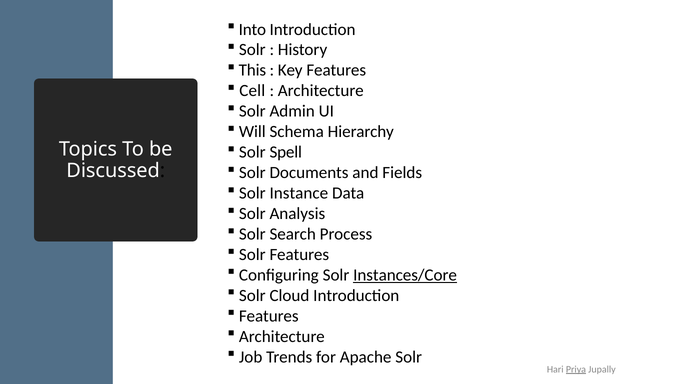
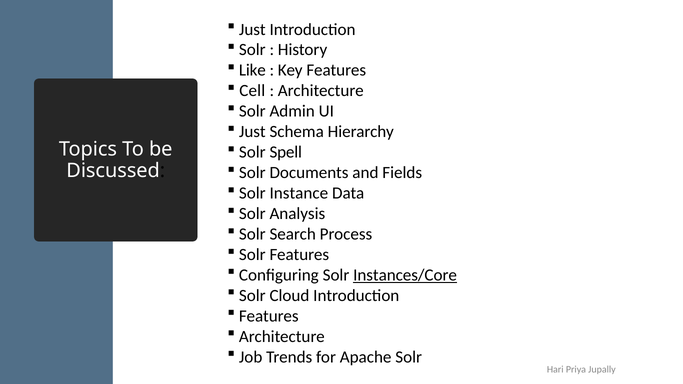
Into at (252, 29): Into -> Just
This: This -> Like
Will at (252, 132): Will -> Just
Priya underline: present -> none
